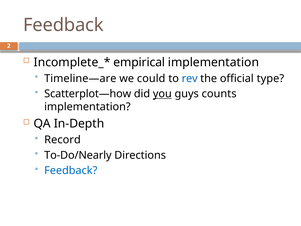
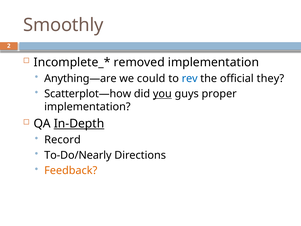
Feedback at (63, 25): Feedback -> Smoothly
empirical: empirical -> removed
Timeline—are: Timeline—are -> Anything—are
type: type -> they
counts: counts -> proper
In-Depth underline: none -> present
Feedback at (71, 170) colour: blue -> orange
